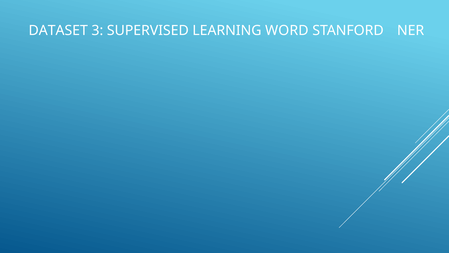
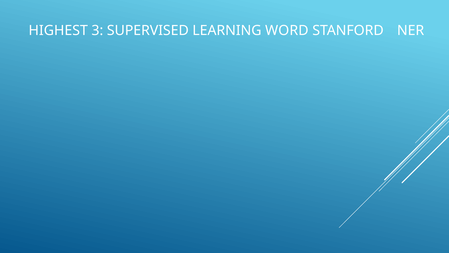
DATASET: DATASET -> HIGHEST
